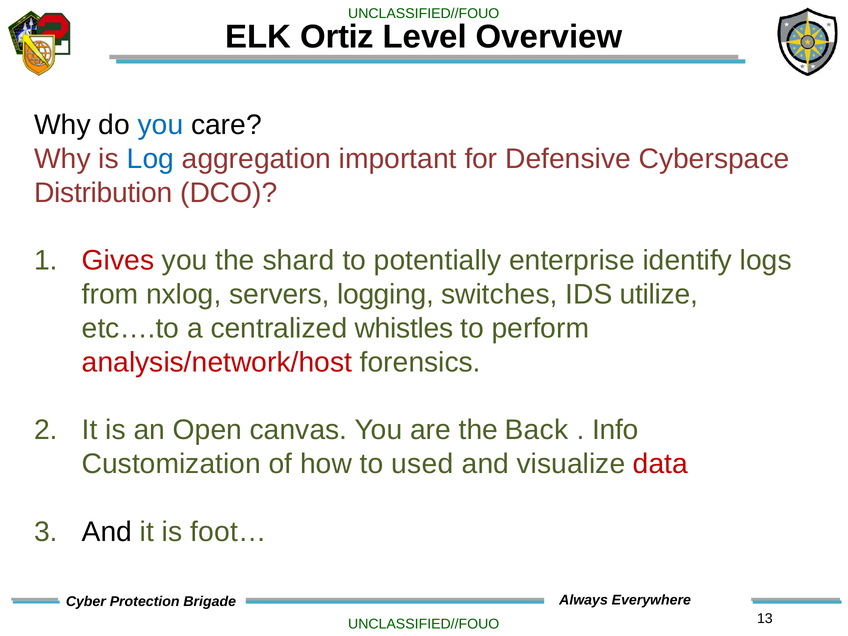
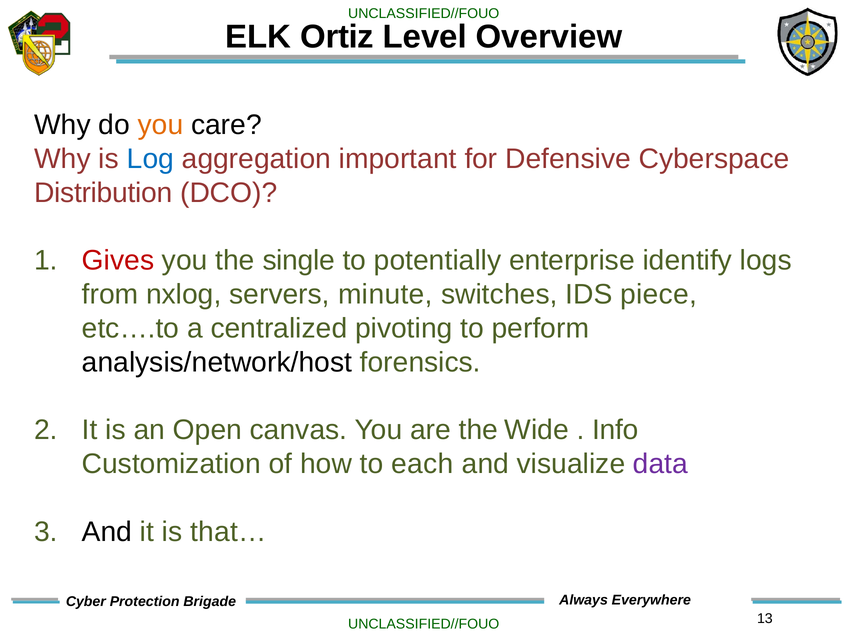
you at (161, 125) colour: blue -> orange
shard: shard -> single
logging: logging -> minute
utilize: utilize -> piece
whistles: whistles -> pivoting
analysis/network/host colour: red -> black
Back: Back -> Wide
used: used -> each
data colour: red -> purple
foot…: foot… -> that…
